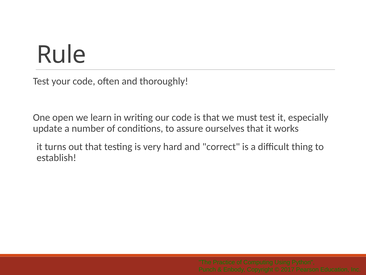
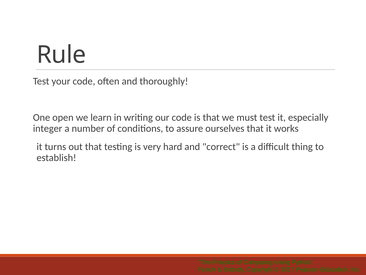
update: update -> integer
